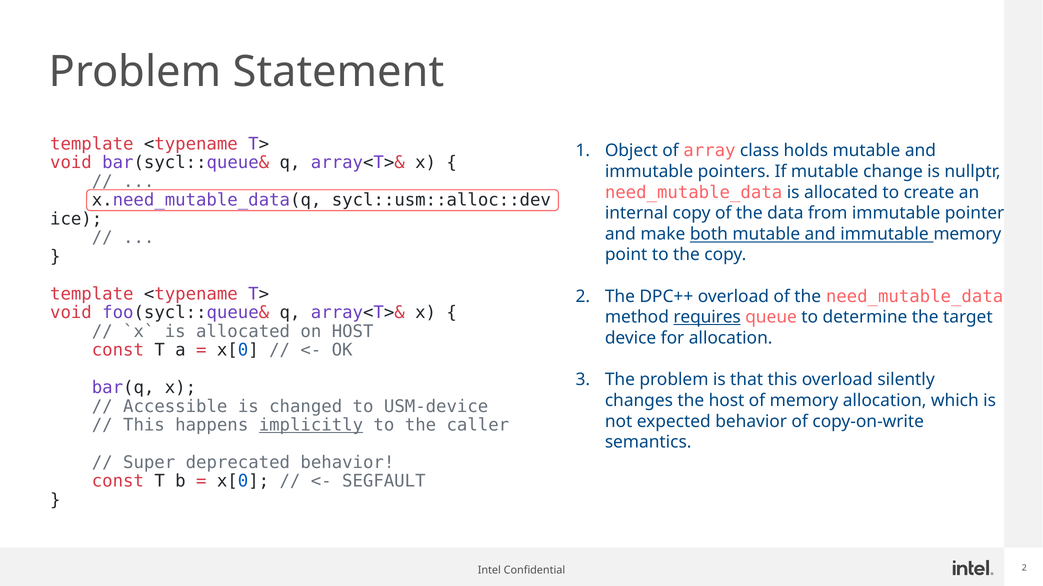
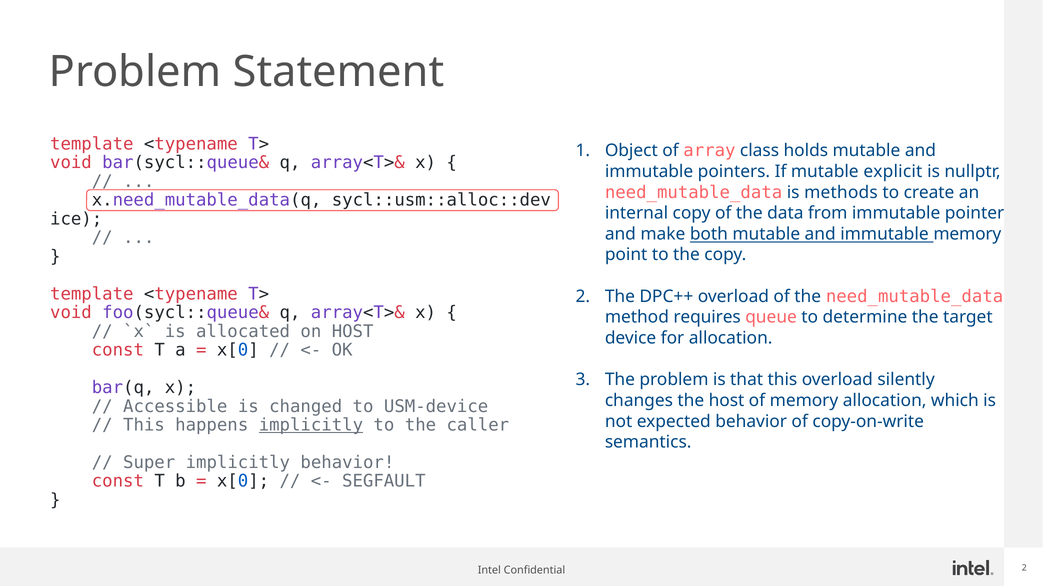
change: change -> explicit
need_mutable_data is allocated: allocated -> methods
requires underline: present -> none
Super deprecated: deprecated -> implicitly
